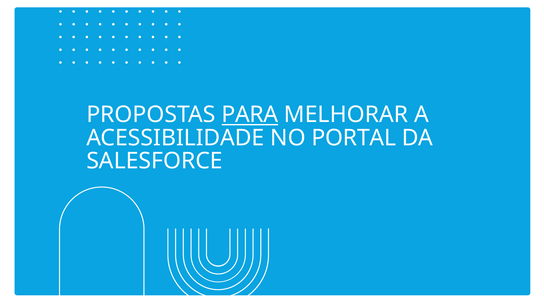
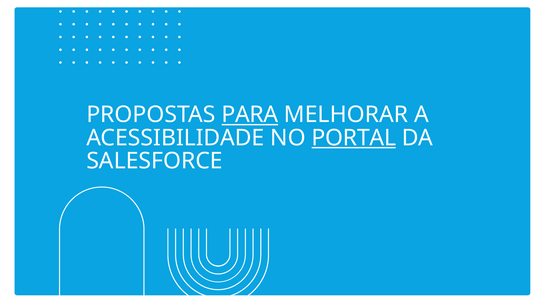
PORTAL underline: none -> present
